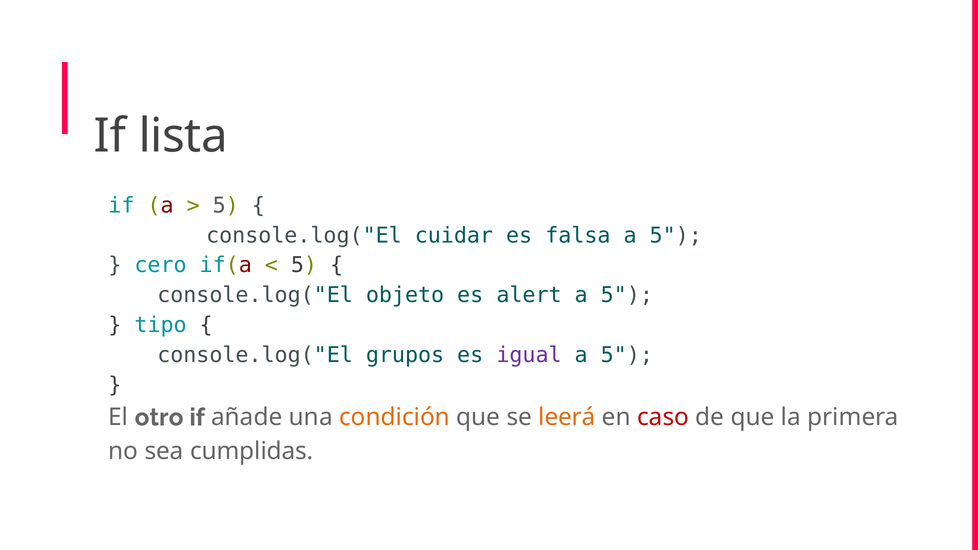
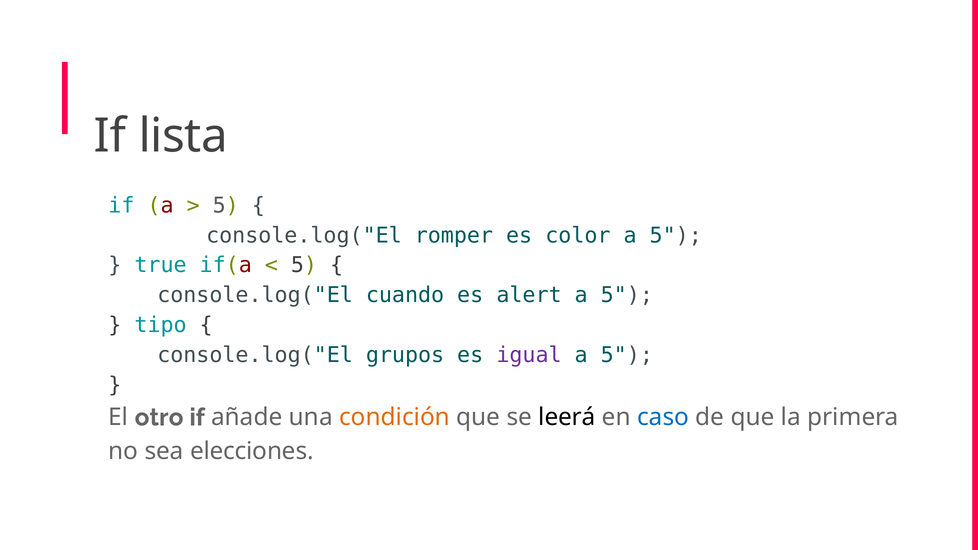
cuidar: cuidar -> romper
falsa: falsa -> color
cero: cero -> true
objeto: objeto -> cuando
leerá colour: orange -> black
caso colour: red -> blue
cumplidas: cumplidas -> elecciones
